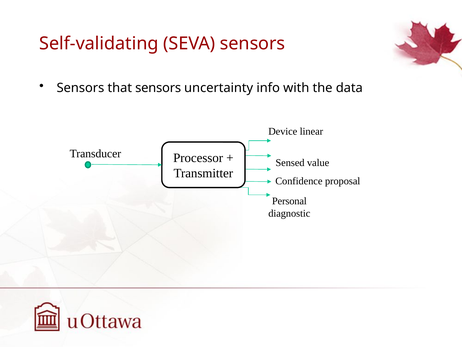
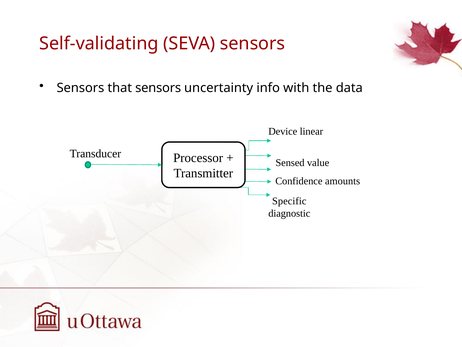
proposal: proposal -> amounts
Personal: Personal -> Specific
